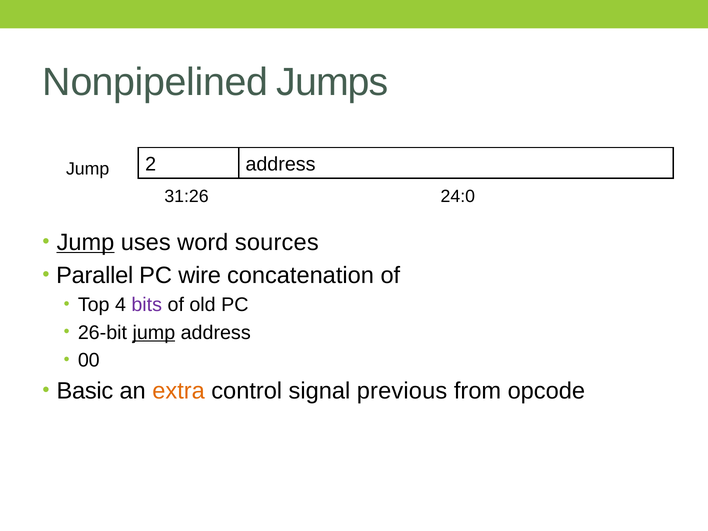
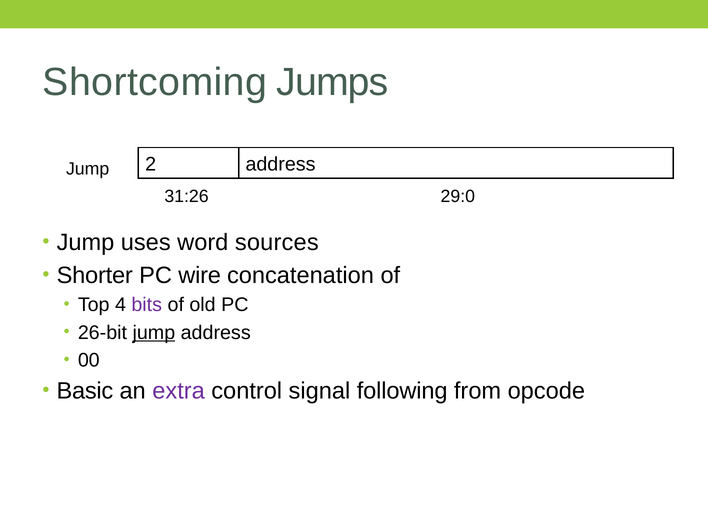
Nonpipelined: Nonpipelined -> Shortcoming
24:0: 24:0 -> 29:0
Jump at (85, 242) underline: present -> none
Parallel: Parallel -> Shorter
extra colour: orange -> purple
previous: previous -> following
